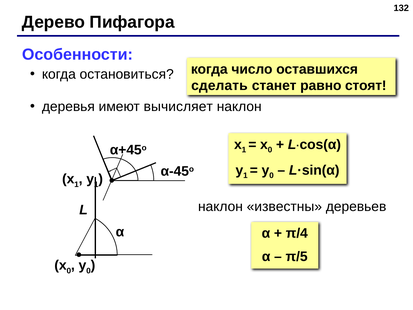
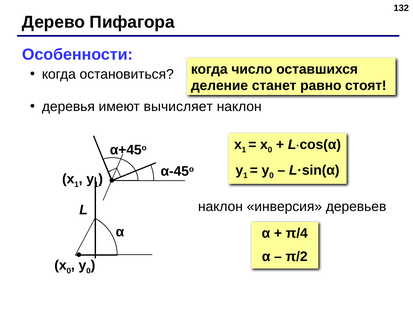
сделать: сделать -> деление
известны: известны -> инверсия
π/5: π/5 -> π/2
